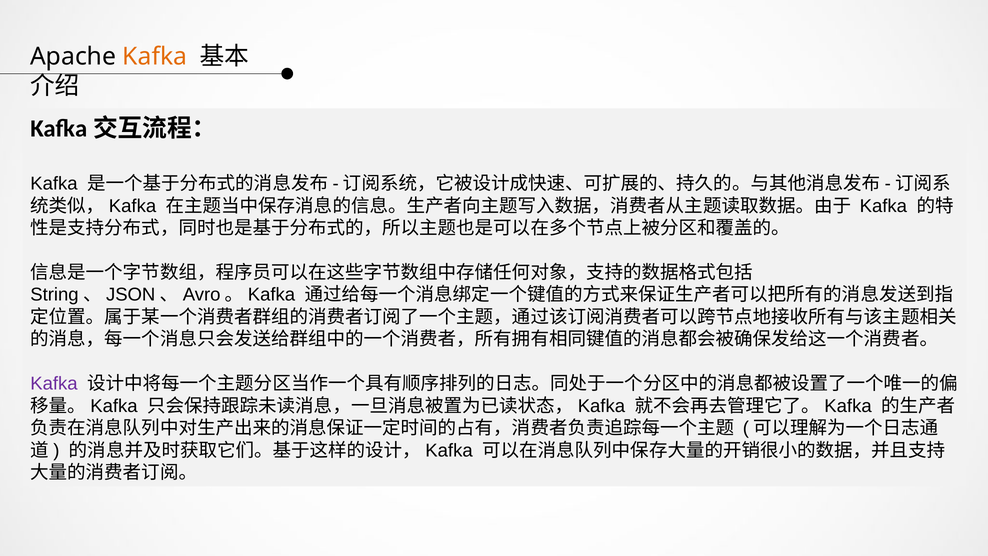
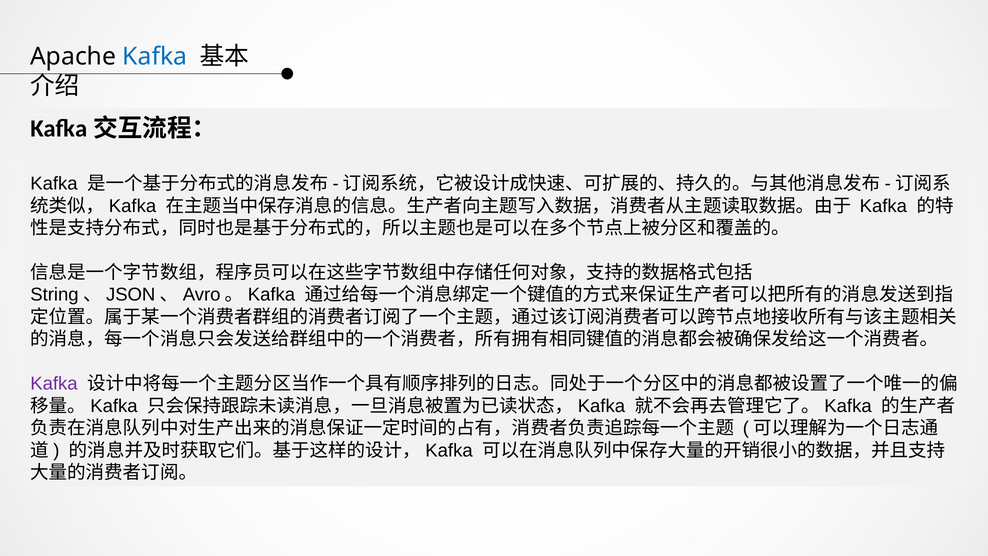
Kafka at (155, 56) colour: orange -> blue
